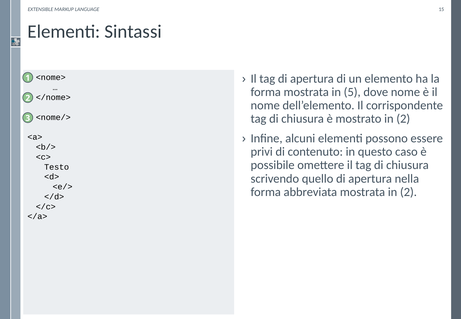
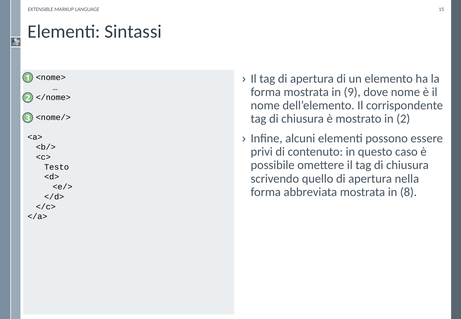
5: 5 -> 9
mostrata in 2: 2 -> 8
